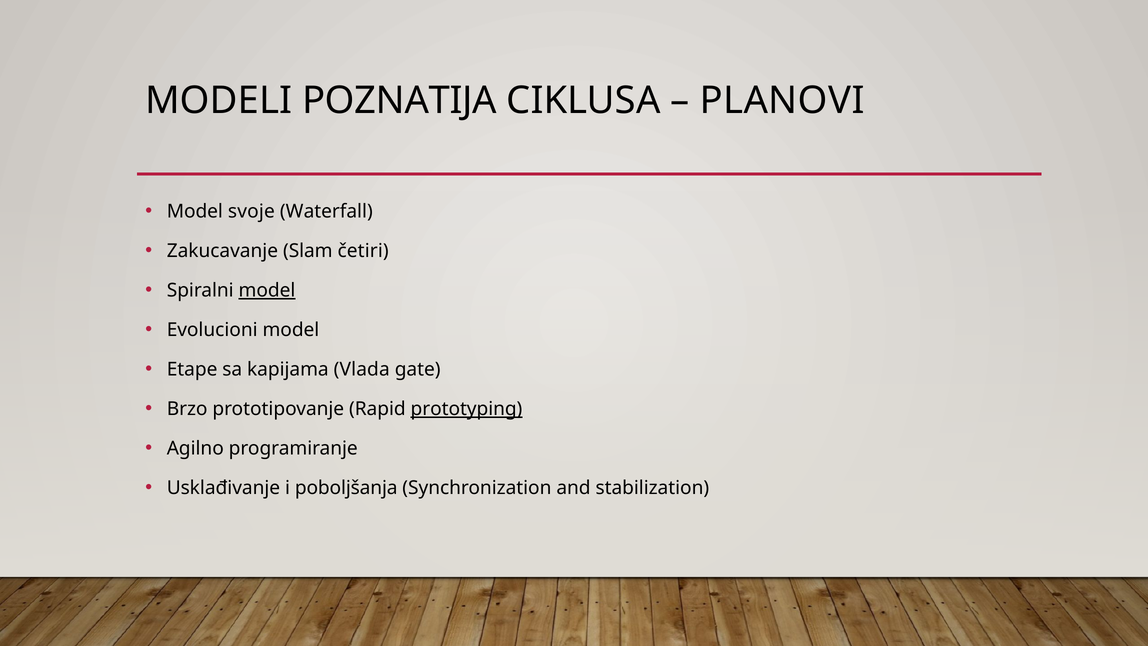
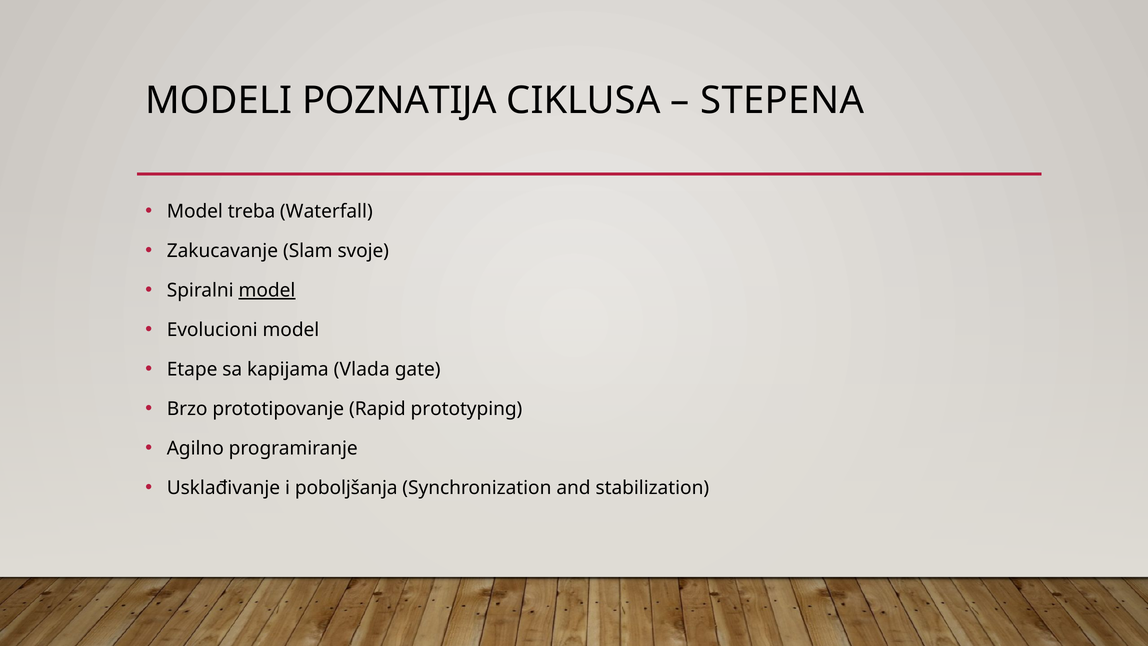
PLANOVI: PLANOVI -> STEPENA
svoje: svoje -> treba
četiri: četiri -> svoje
prototyping underline: present -> none
